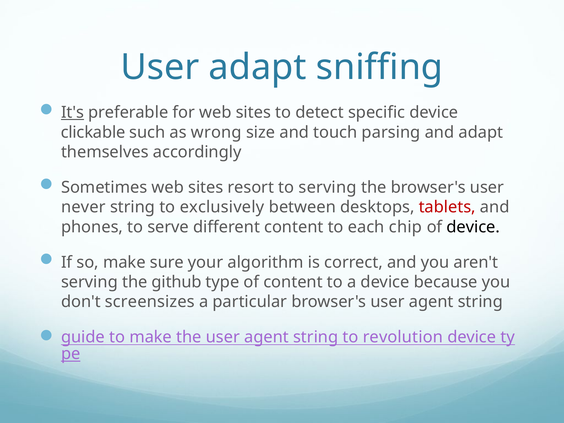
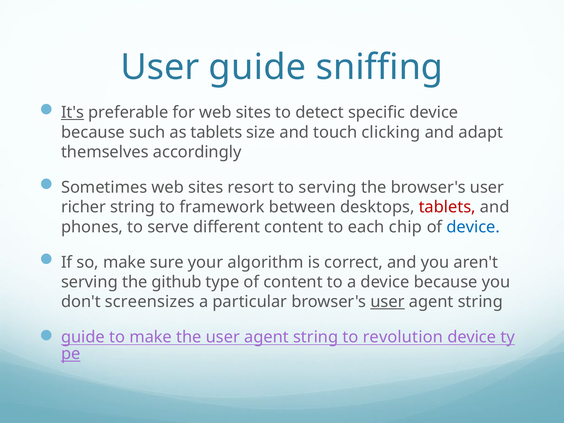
User adapt: adapt -> guide
clickable at (93, 132): clickable -> because
as wrong: wrong -> tablets
parsing: parsing -> clicking
never: never -> richer
exclusively: exclusively -> framework
device at (473, 227) colour: black -> blue
user at (387, 302) underline: none -> present
